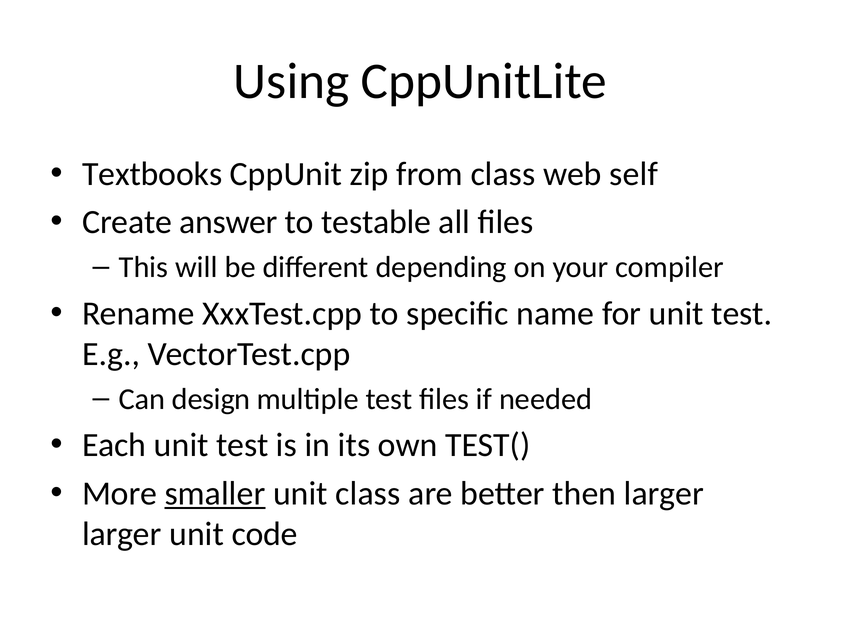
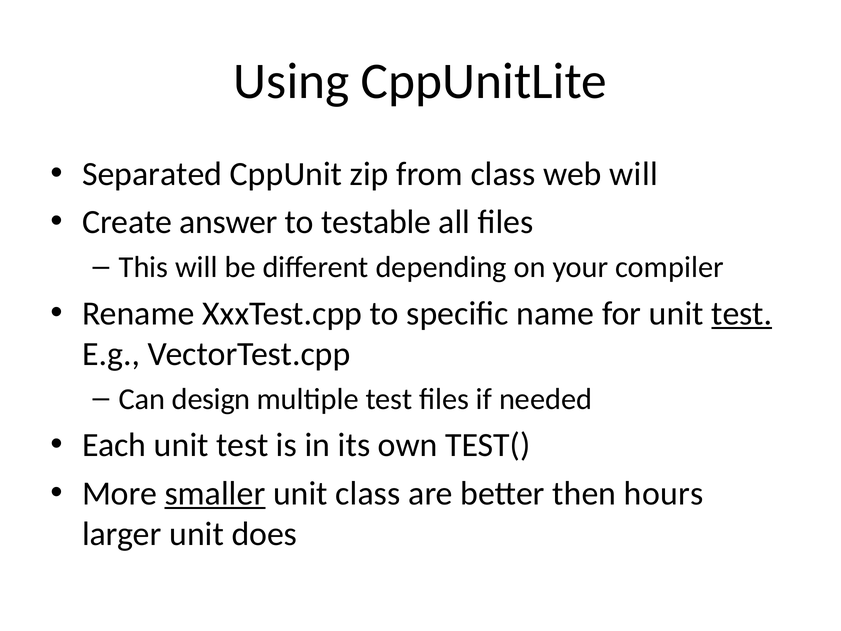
Textbooks: Textbooks -> Separated
web self: self -> will
test at (742, 313) underline: none -> present
then larger: larger -> hours
code: code -> does
